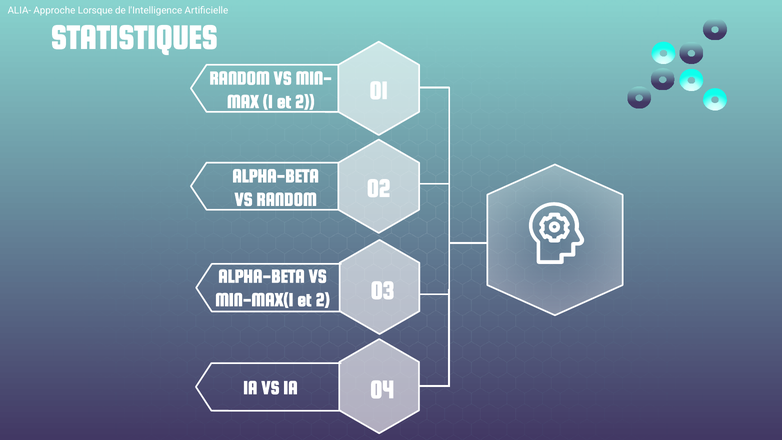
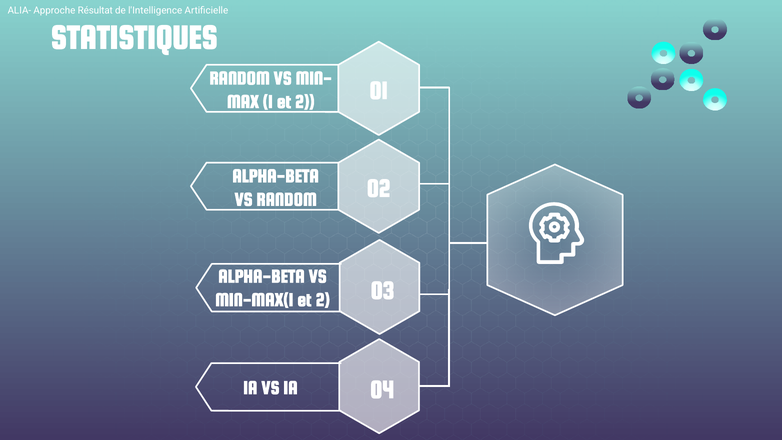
Lorsque: Lorsque -> Résultat
